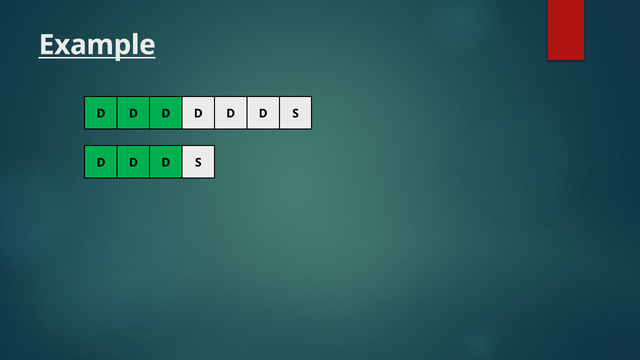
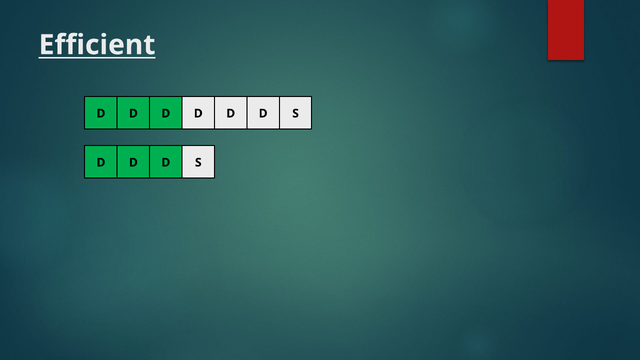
Example: Example -> Efficient
